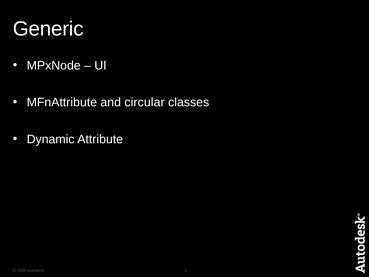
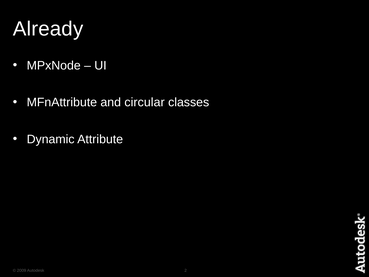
Generic: Generic -> Already
